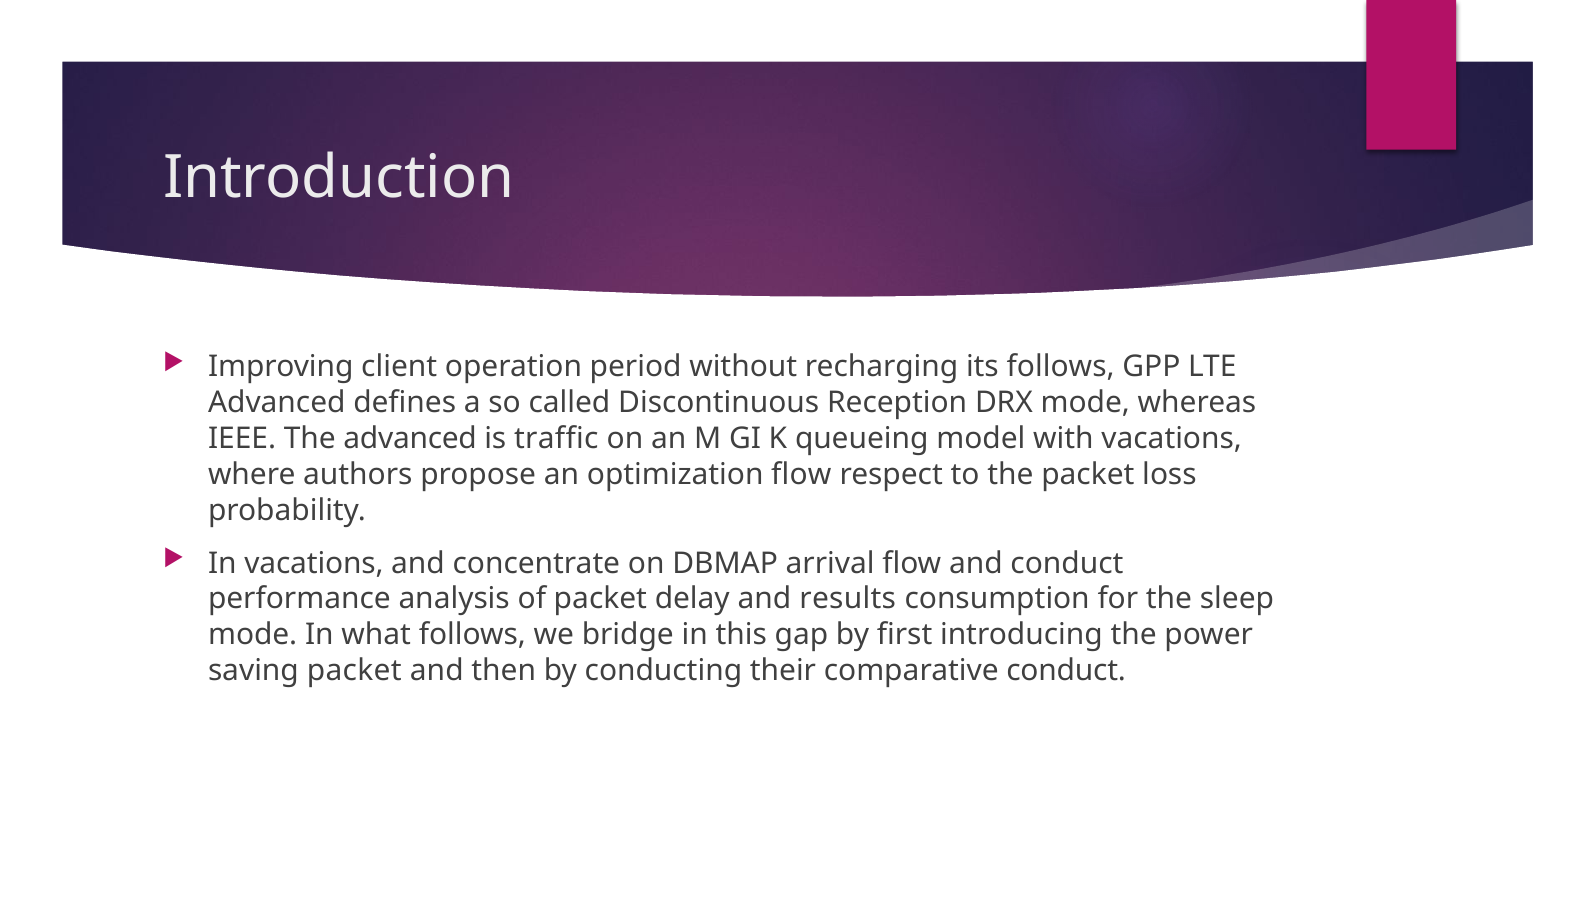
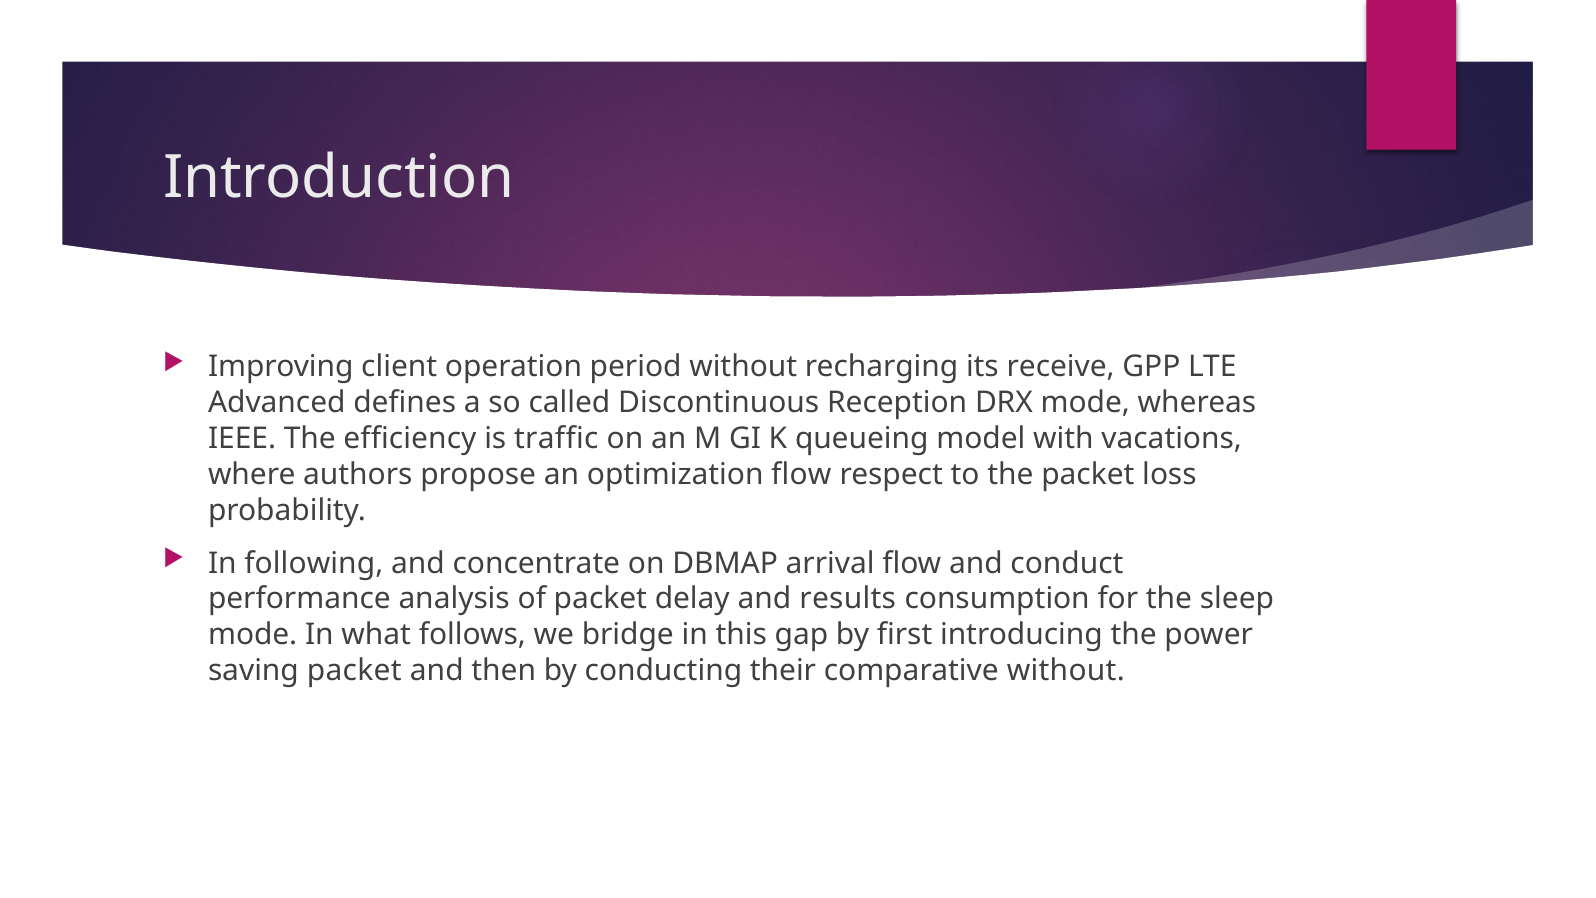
its follows: follows -> receive
The advanced: advanced -> efficiency
In vacations: vacations -> following
comparative conduct: conduct -> without
